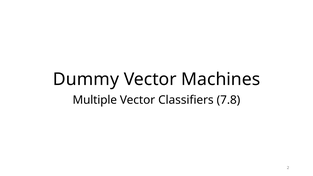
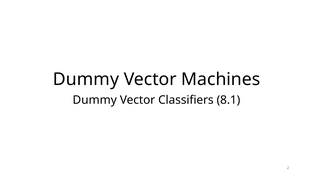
Multiple at (95, 100): Multiple -> Dummy
7.8: 7.8 -> 8.1
